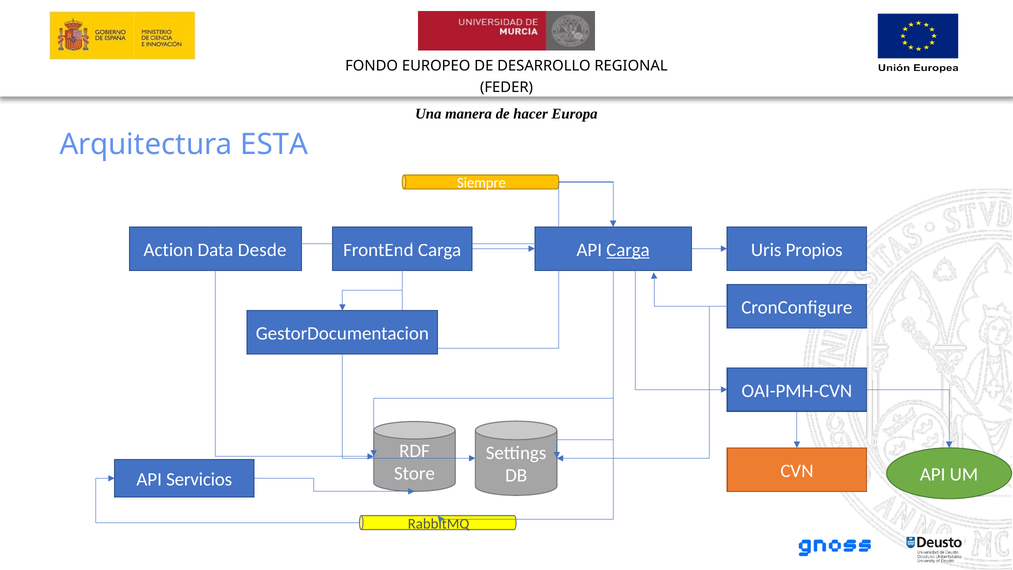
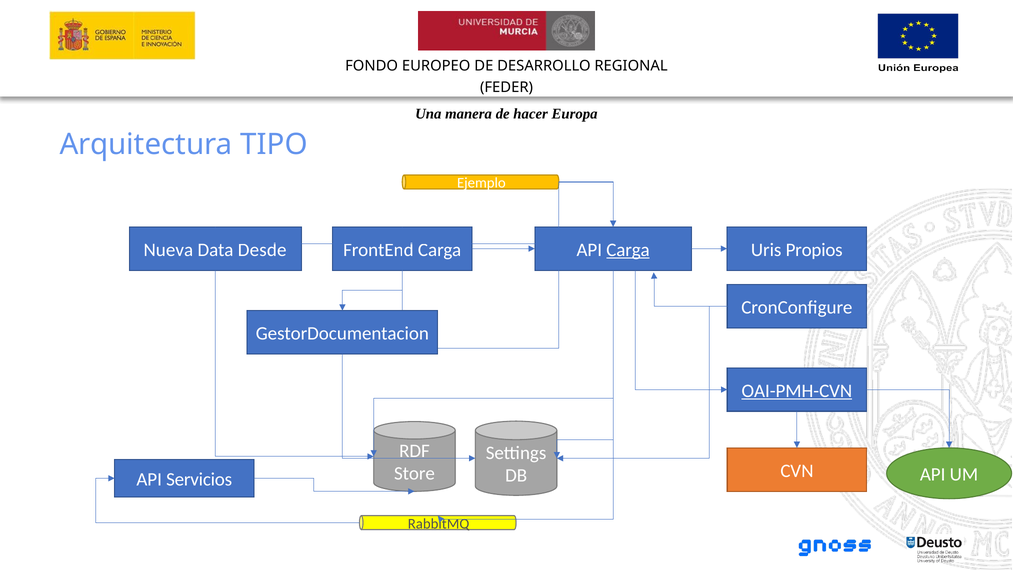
ESTA: ESTA -> TIPO
Siempre: Siempre -> Ejemplo
Action: Action -> Nueva
OAI-PMH-CVN underline: none -> present
